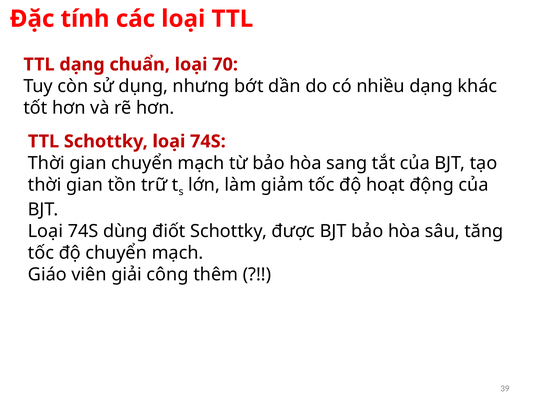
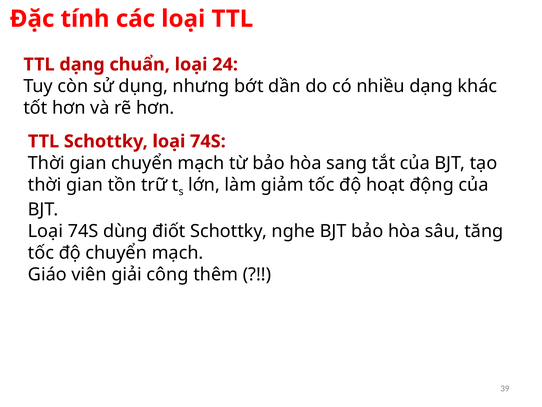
70: 70 -> 24
được: được -> nghe
